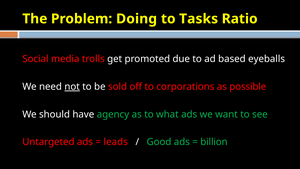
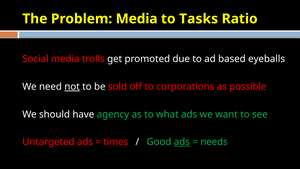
Problem Doing: Doing -> Media
leads: leads -> times
ads at (182, 142) underline: none -> present
billion: billion -> needs
